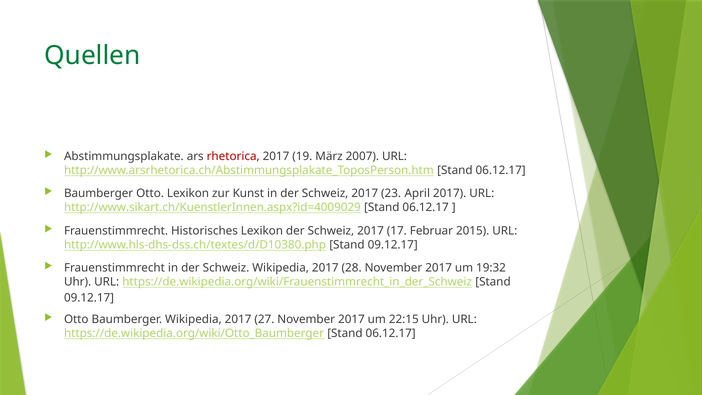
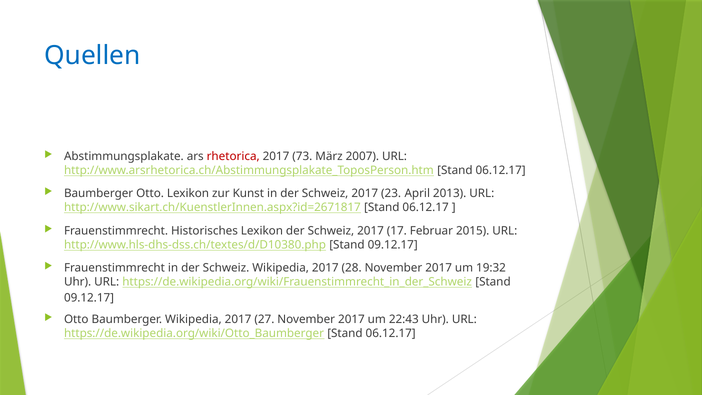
Quellen colour: green -> blue
19: 19 -> 73
April 2017: 2017 -> 2013
http://www.sikart.ch/KuenstlerInnen.aspx?id=4009029: http://www.sikart.ch/KuenstlerInnen.aspx?id=4009029 -> http://www.sikart.ch/KuenstlerInnen.aspx?id=2671817
22:15: 22:15 -> 22:43
